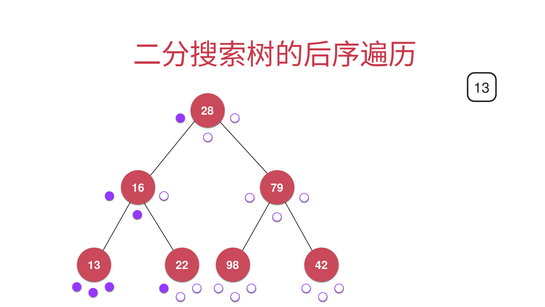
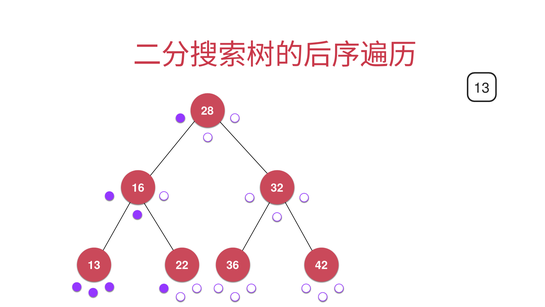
79: 79 -> 32
98: 98 -> 36
